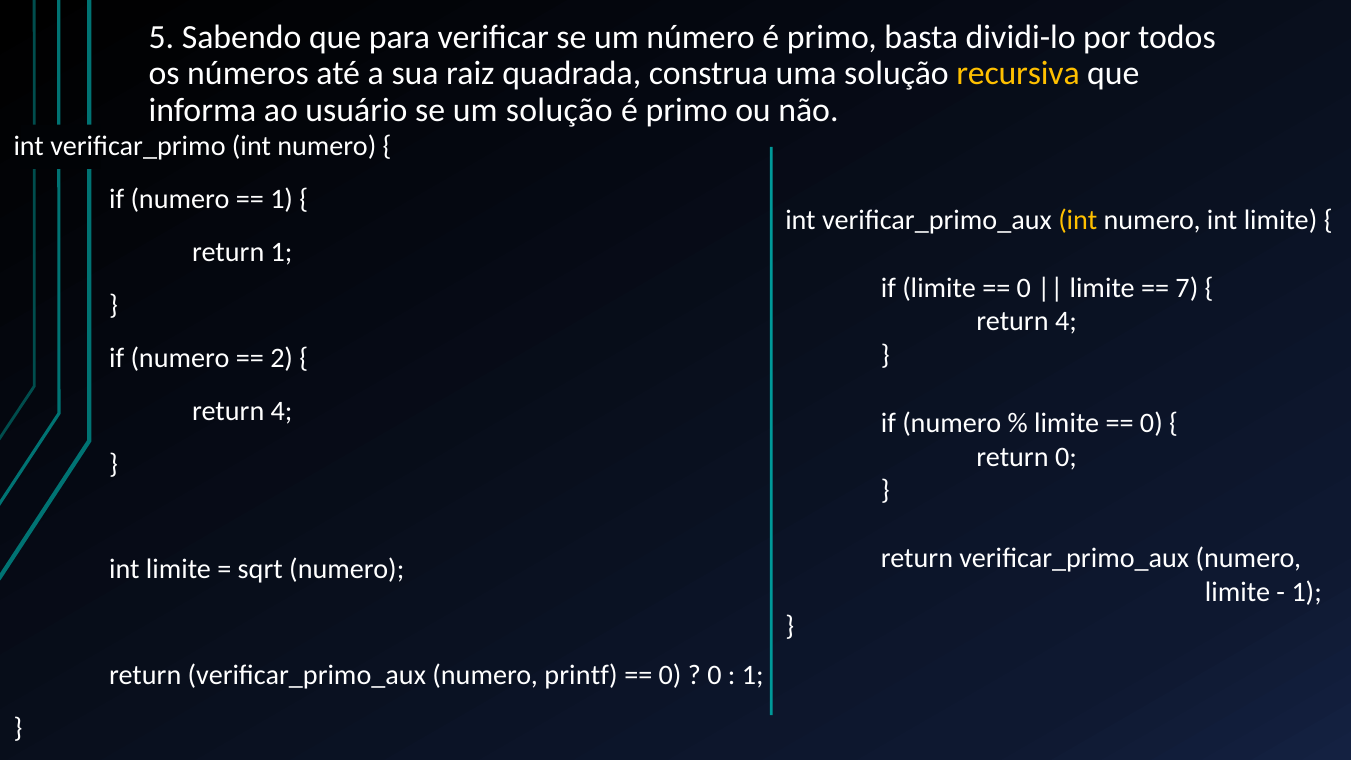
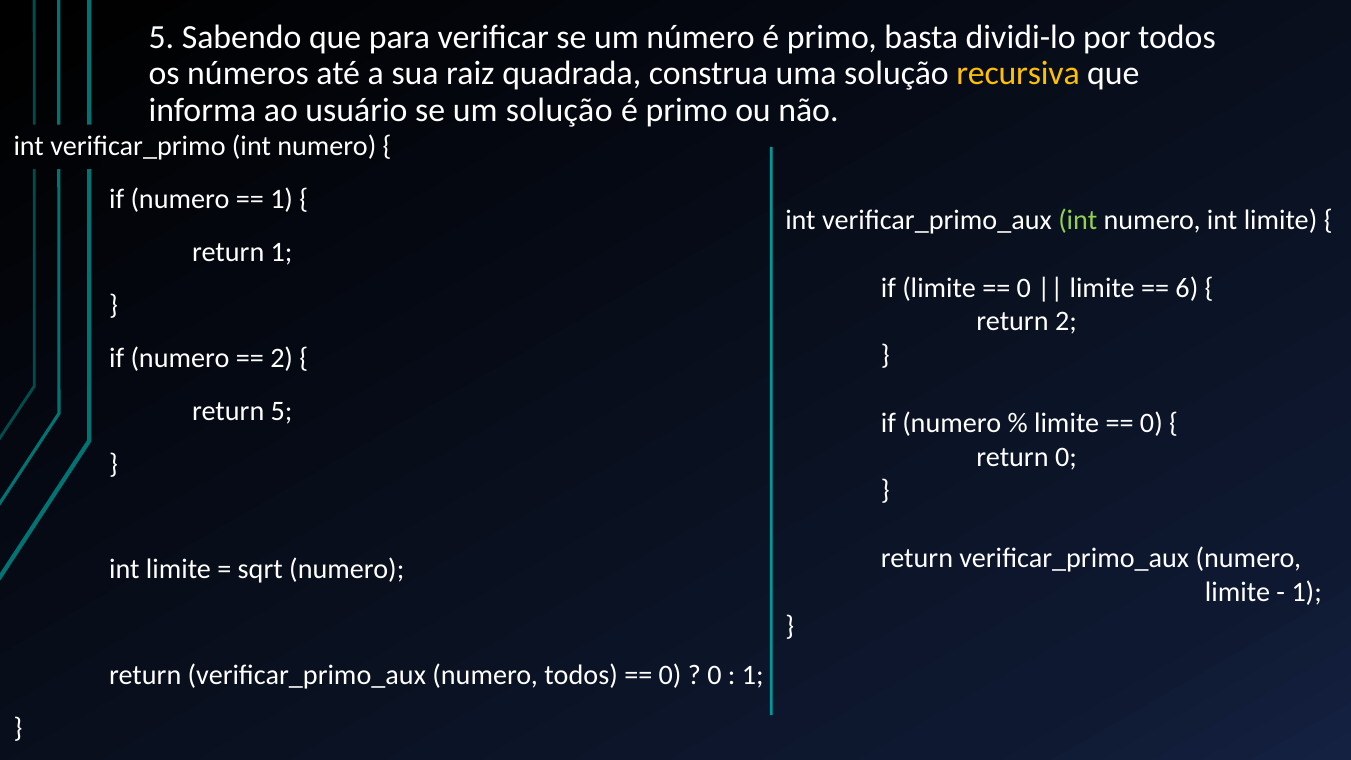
int at (1078, 220) colour: yellow -> light green
7: 7 -> 6
4 at (1066, 322): 4 -> 2
4 at (282, 411): 4 -> 5
numero printf: printf -> todos
